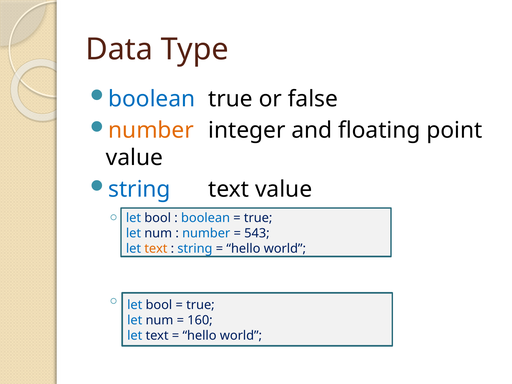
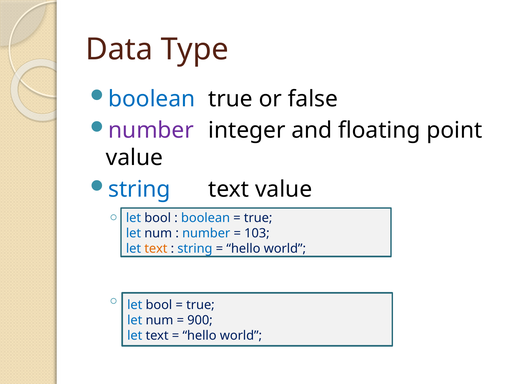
number at (151, 130) colour: orange -> purple
543: 543 -> 103
160: 160 -> 900
